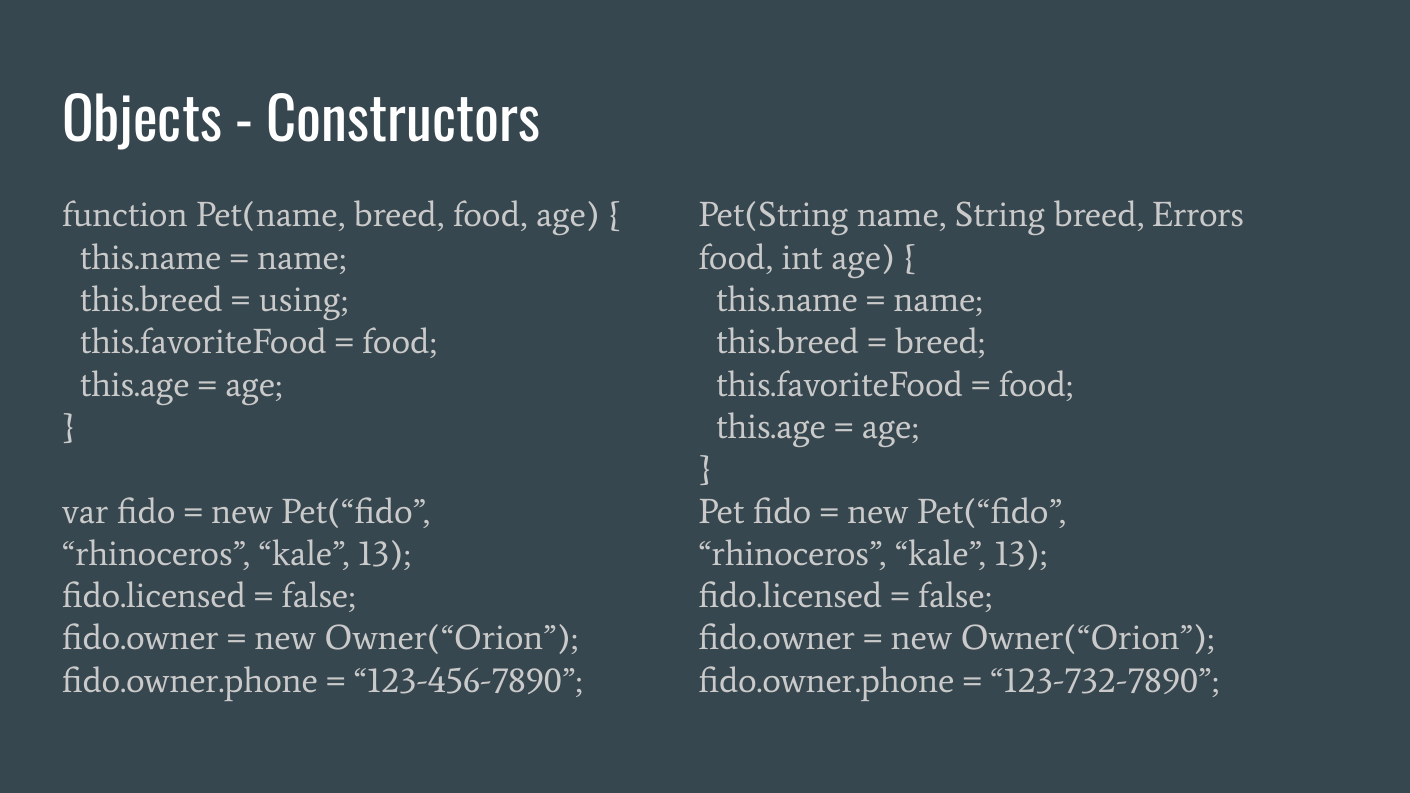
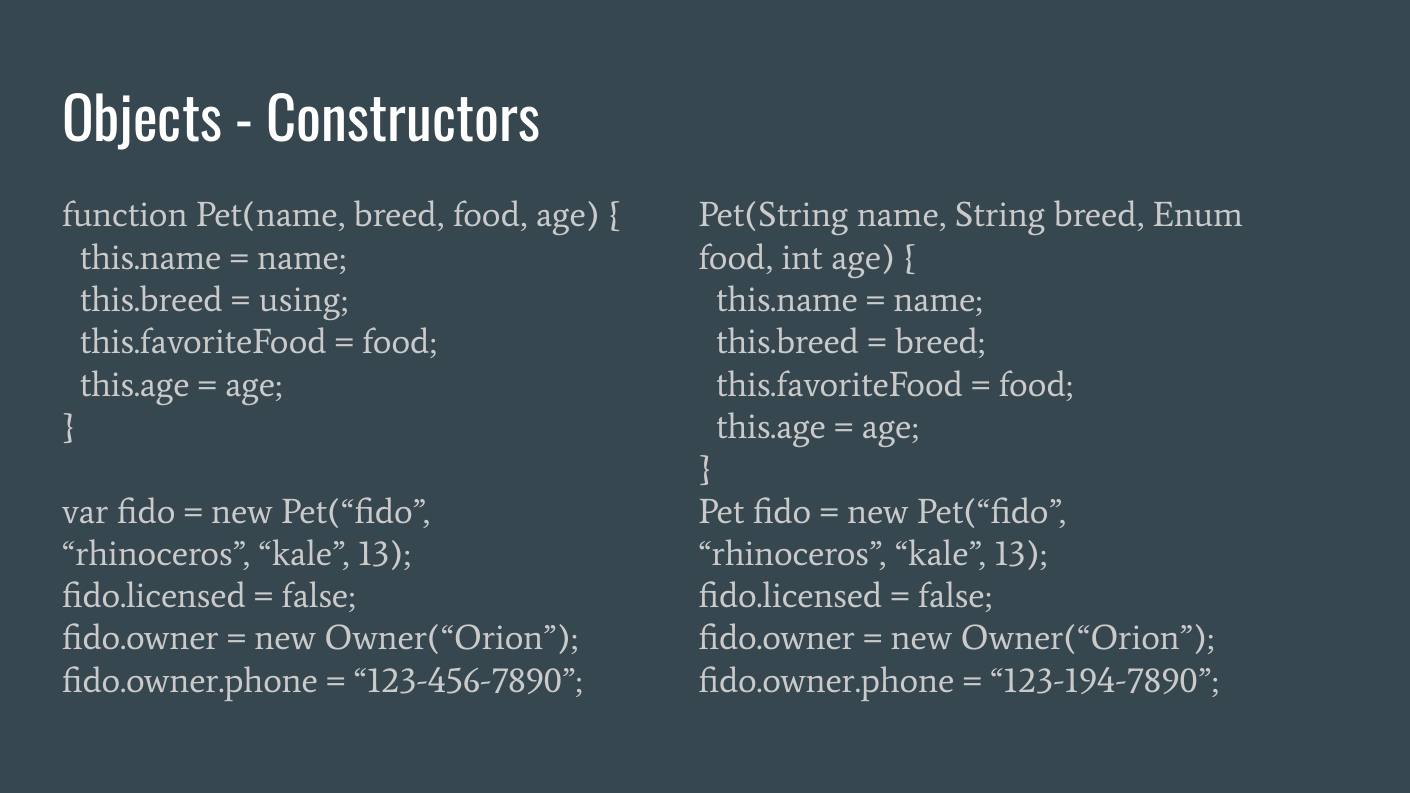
Errors: Errors -> Enum
123-732-7890: 123-732-7890 -> 123-194-7890
